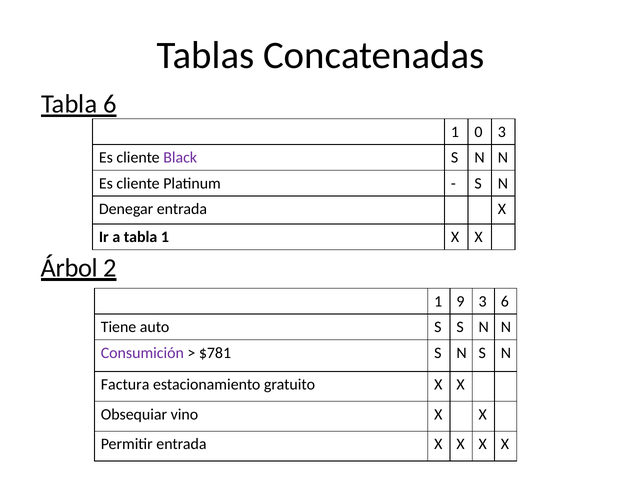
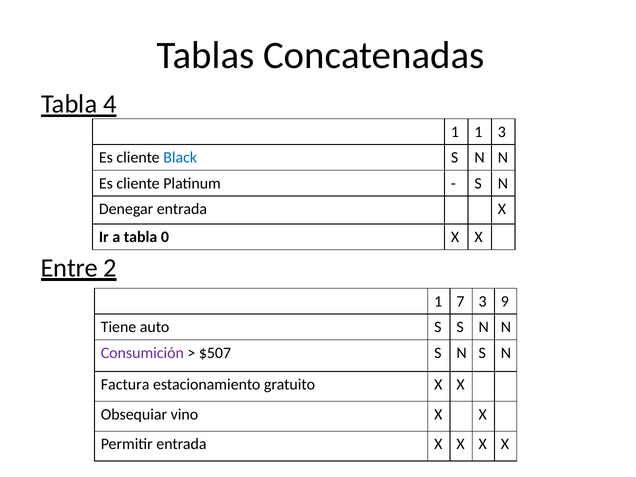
Tabla 6: 6 -> 4
1 0: 0 -> 1
Black colour: purple -> blue
tabla 1: 1 -> 0
Árbol: Árbol -> Entre
9: 9 -> 7
3 6: 6 -> 9
$781: $781 -> $507
